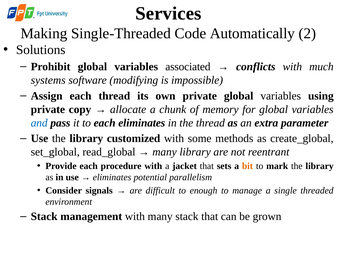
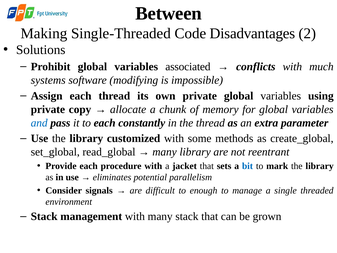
Services: Services -> Between
Automatically: Automatically -> Disadvantages
each eliminates: eliminates -> constantly
bit colour: orange -> blue
